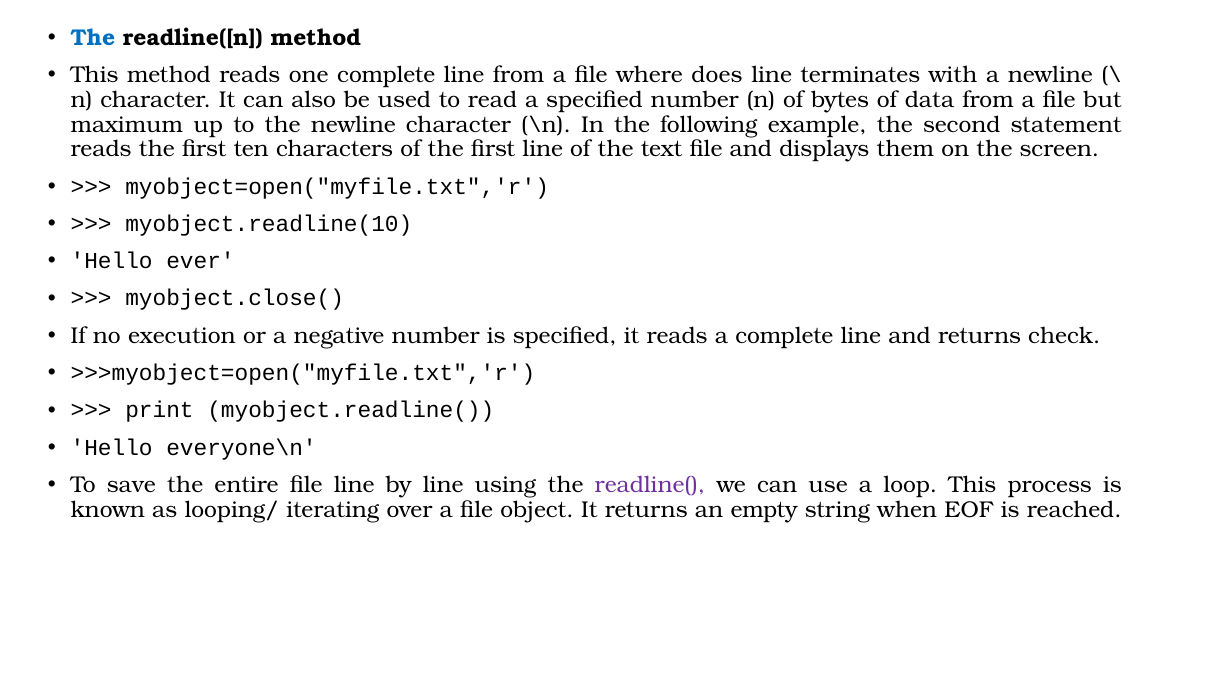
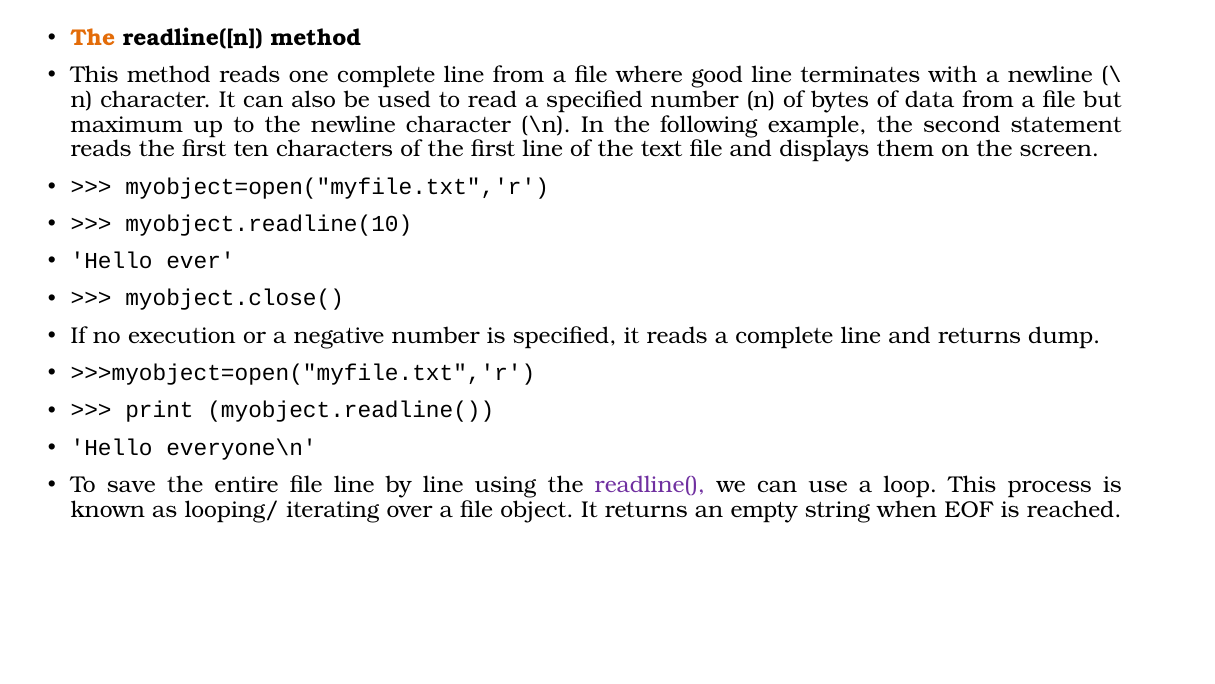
The at (93, 38) colour: blue -> orange
does: does -> good
check: check -> dump
